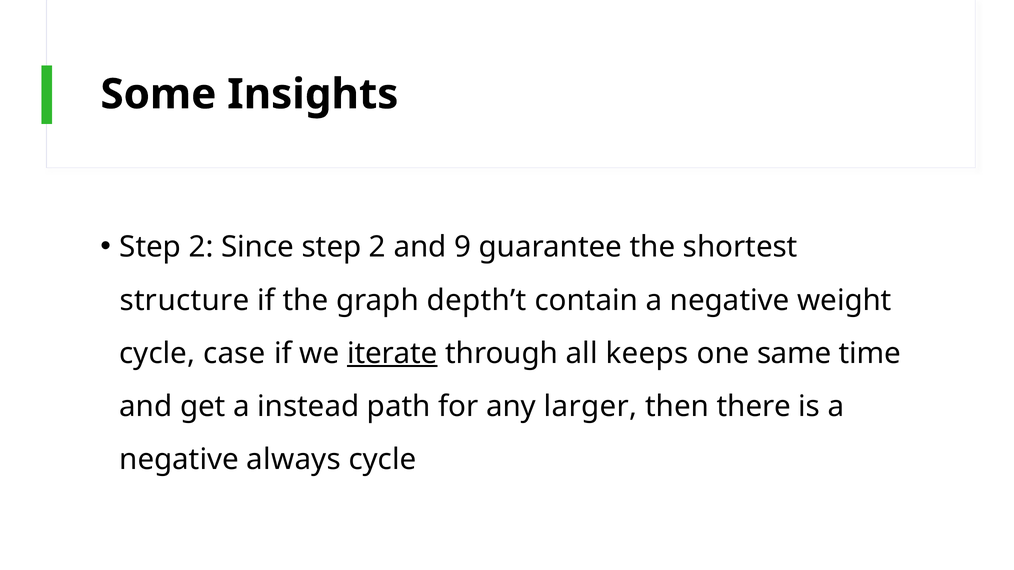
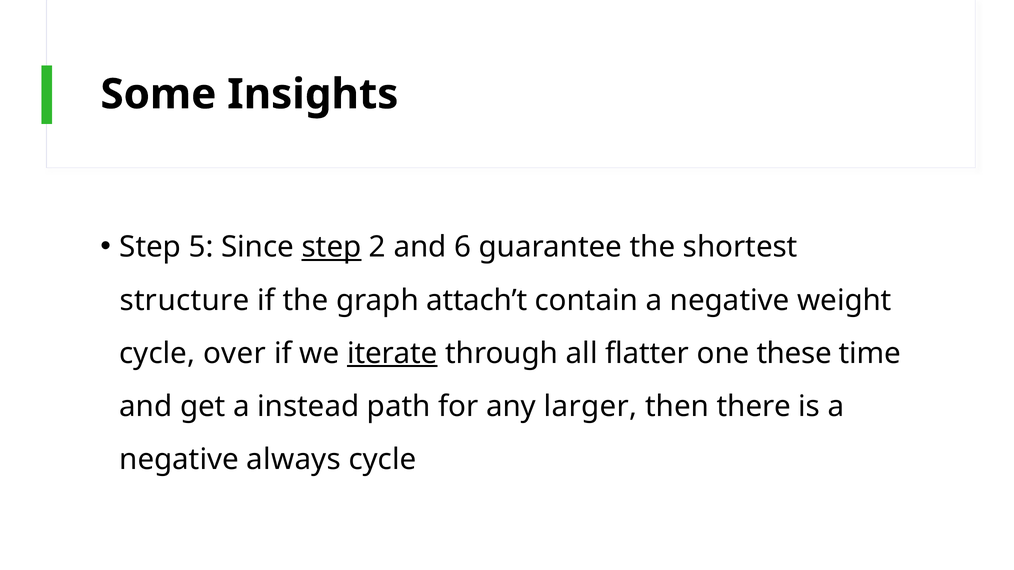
2 at (201, 247): 2 -> 5
step at (332, 247) underline: none -> present
9: 9 -> 6
depth’t: depth’t -> attach’t
case: case -> over
keeps: keeps -> flatter
same: same -> these
